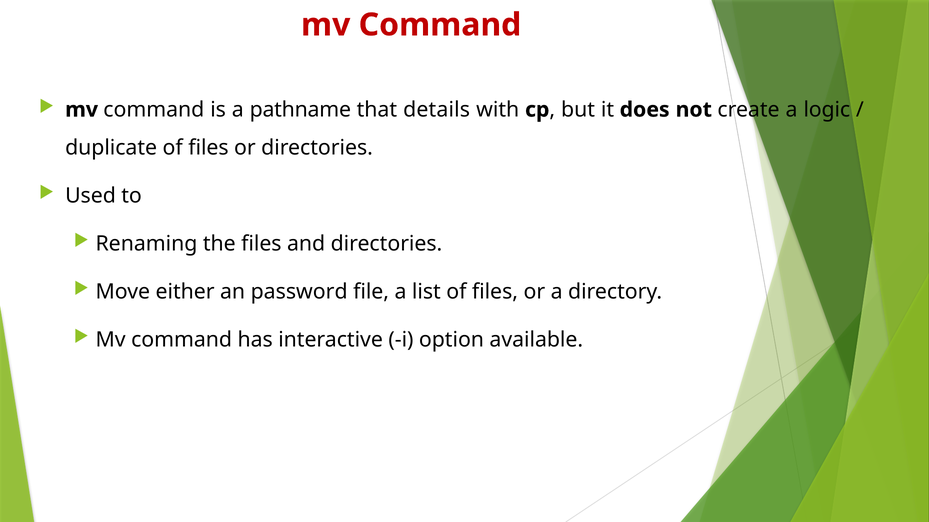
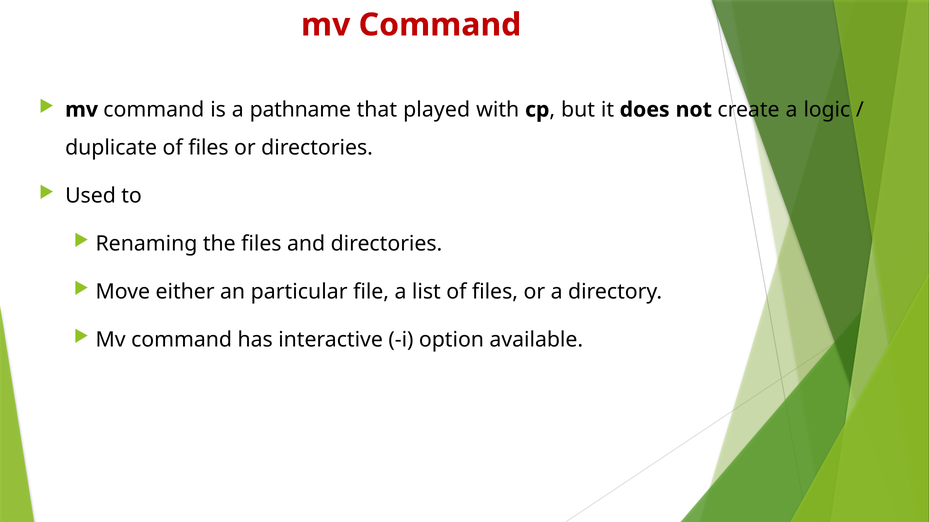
details: details -> played
password: password -> particular
